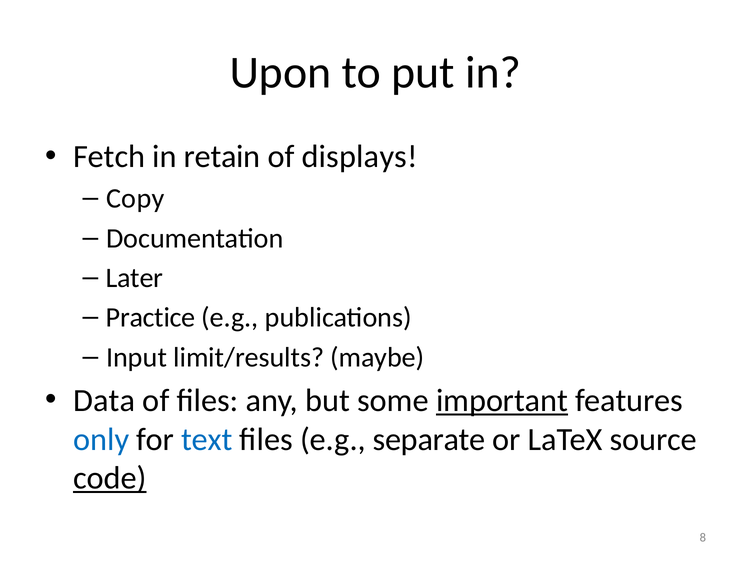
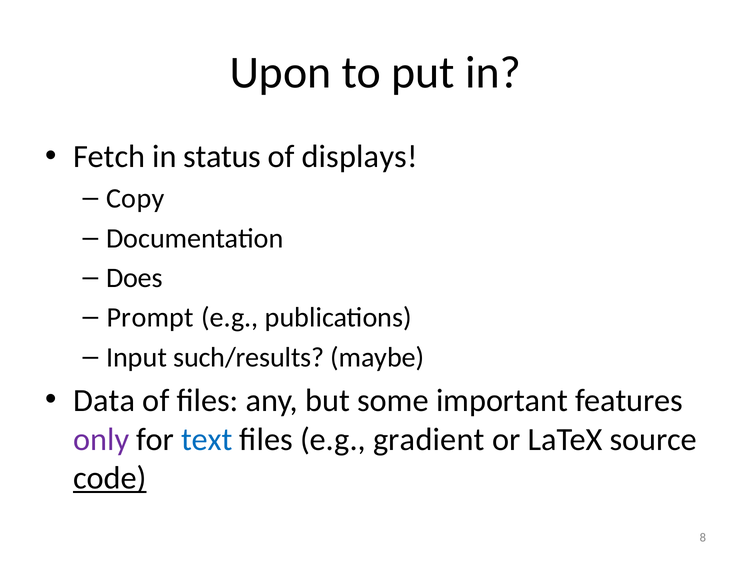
retain: retain -> status
Later: Later -> Does
Practice: Practice -> Prompt
limit/results: limit/results -> such/results
important underline: present -> none
only colour: blue -> purple
separate: separate -> gradient
